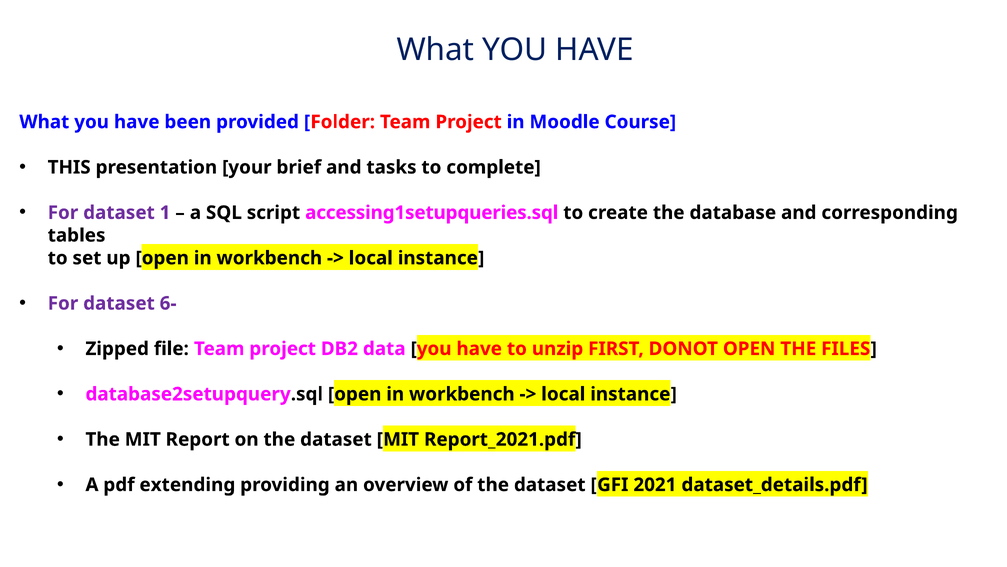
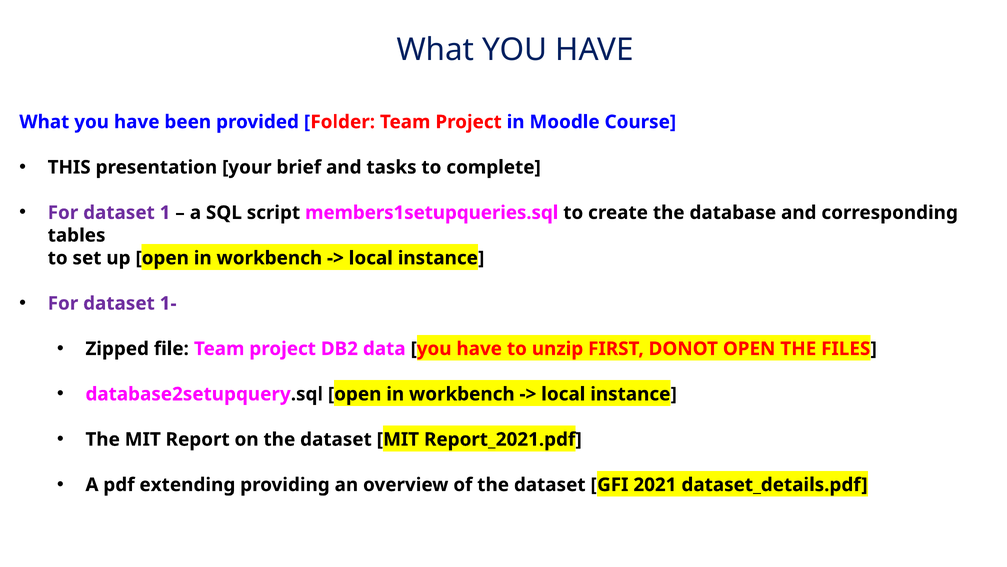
accessing1setupqueries.sql: accessing1setupqueries.sql -> members1setupqueries.sql
6-: 6- -> 1-
